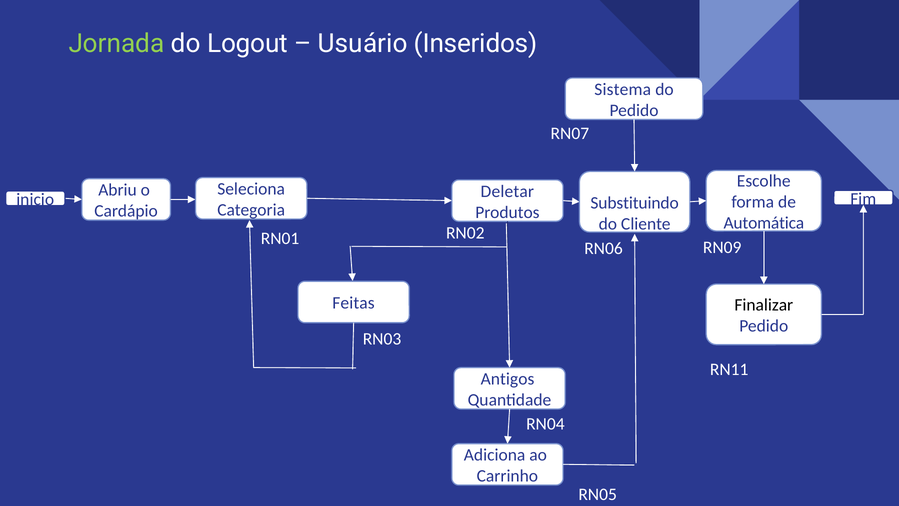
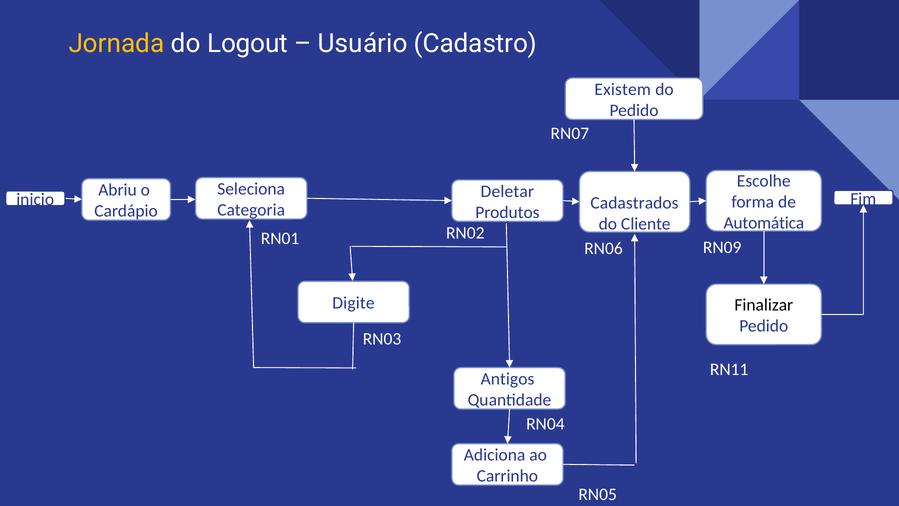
Jornada colour: light green -> yellow
Inseridos: Inseridos -> Cadastro
Sistema: Sistema -> Existem
Substituindo: Substituindo -> Cadastrados
Feitas: Feitas -> Digite
